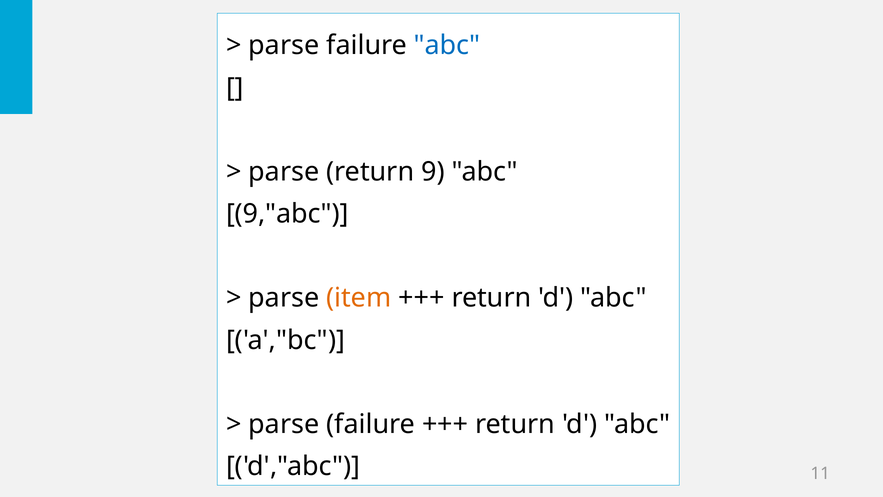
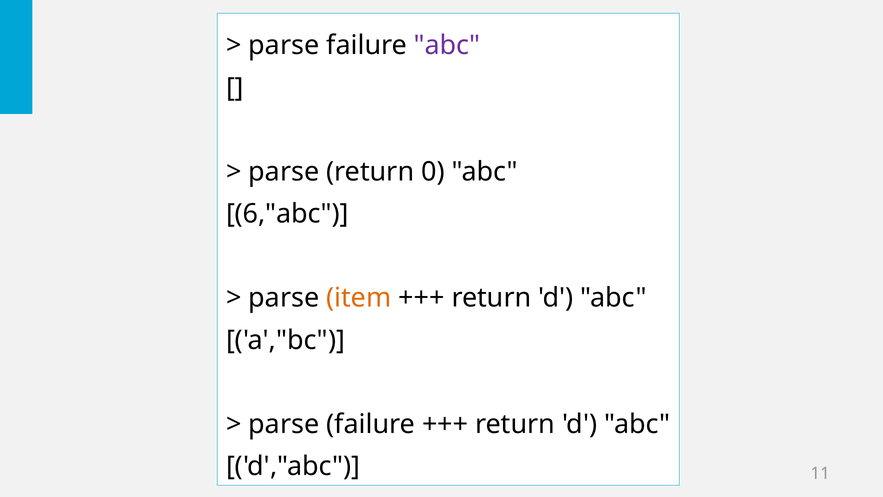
abc at (447, 46) colour: blue -> purple
9: 9 -> 0
9,"abc: 9,"abc -> 6,"abc
